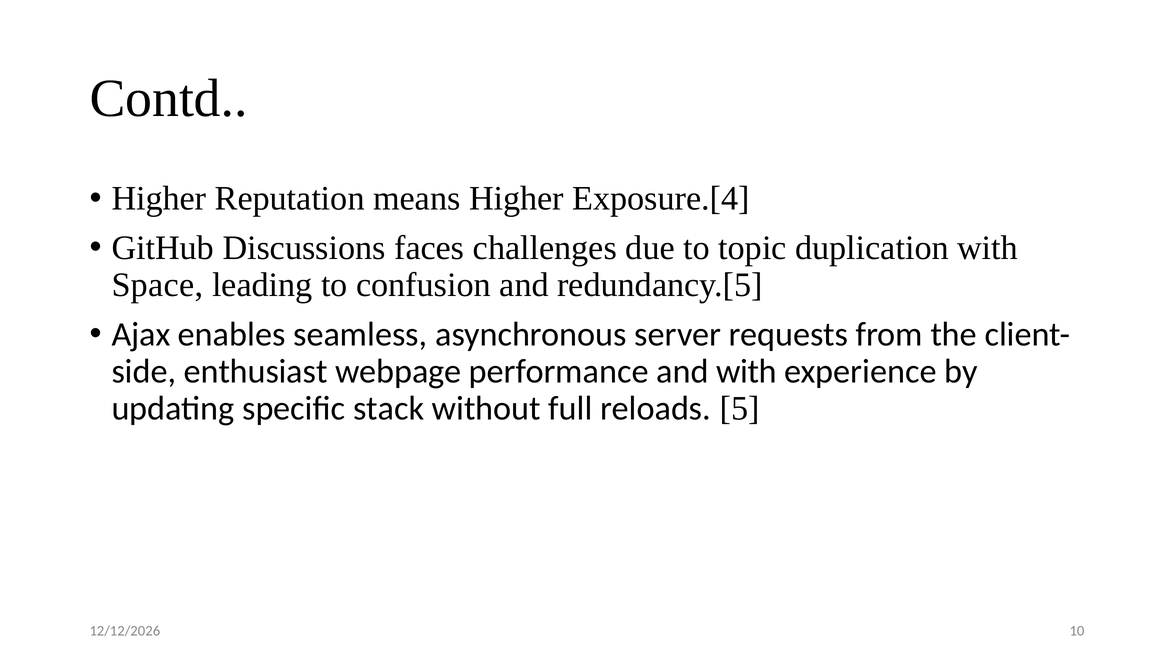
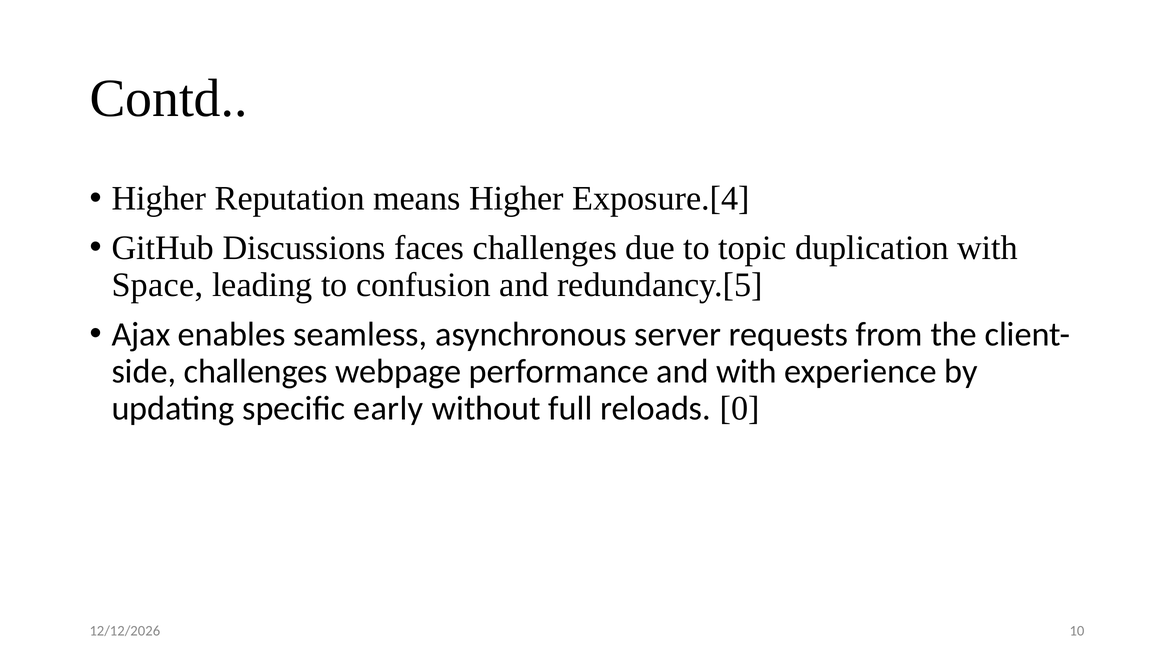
enthusiast at (256, 371): enthusiast -> challenges
stack: stack -> early
5: 5 -> 0
